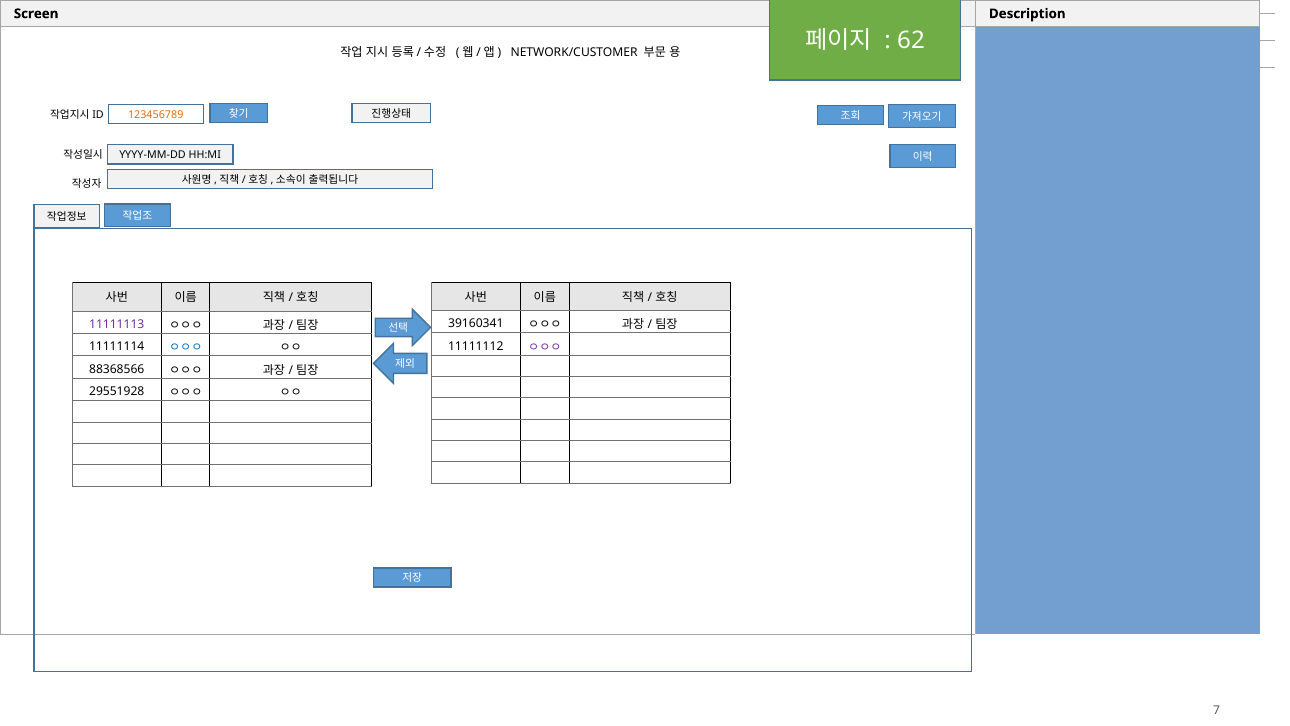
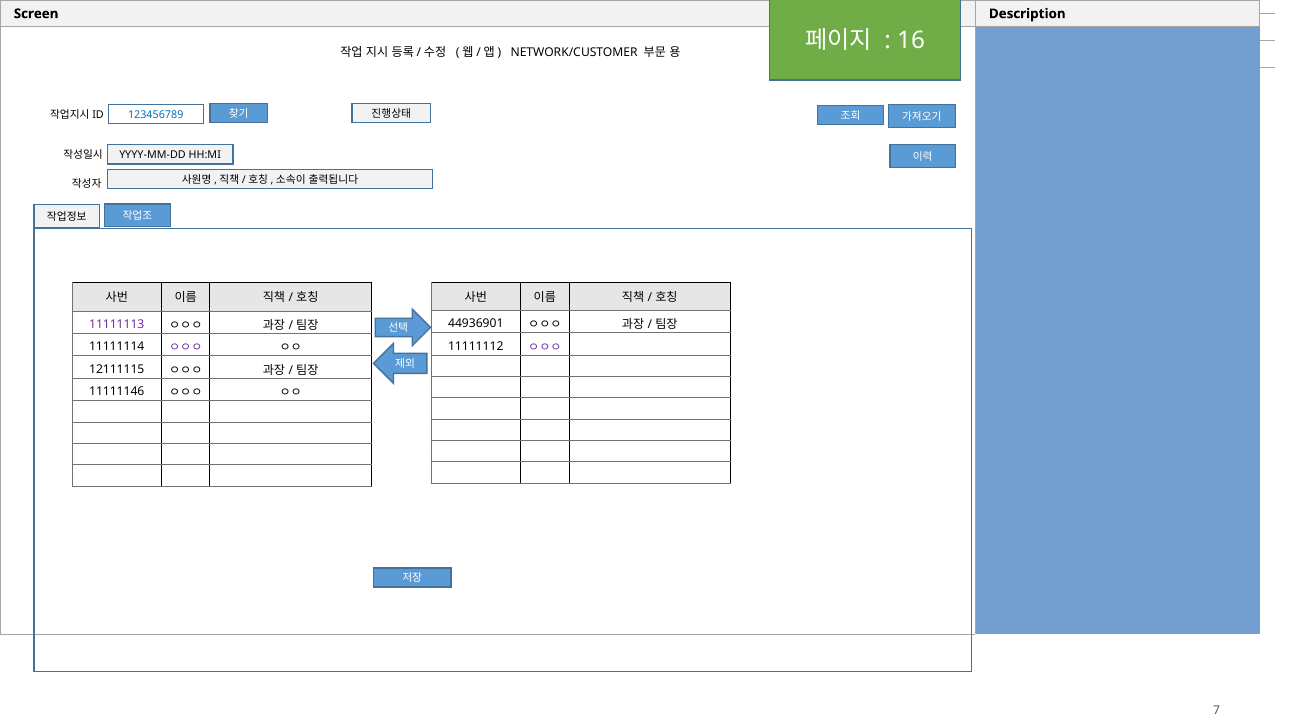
62: 62 -> 16
123456789 colour: orange -> blue
39160341: 39160341 -> 44936901
ㅇㅇㅇ at (186, 348) colour: blue -> purple
88368566: 88368566 -> 12111115
29551928: 29551928 -> 11111146
